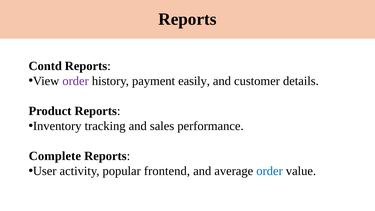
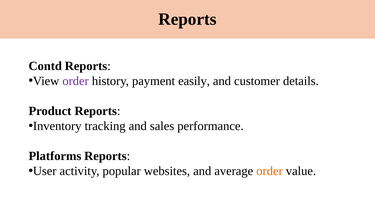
Complete: Complete -> Platforms
frontend: frontend -> websites
order at (270, 171) colour: blue -> orange
